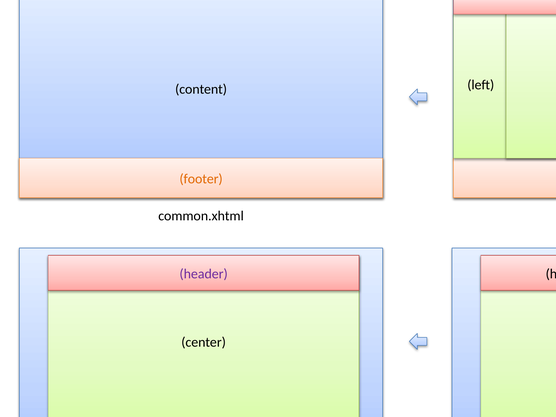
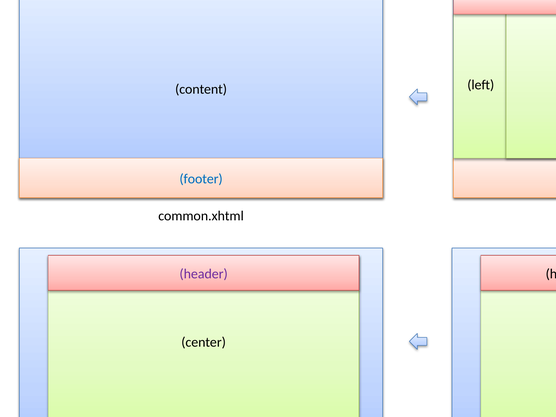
footer at (201, 179) colour: orange -> blue
